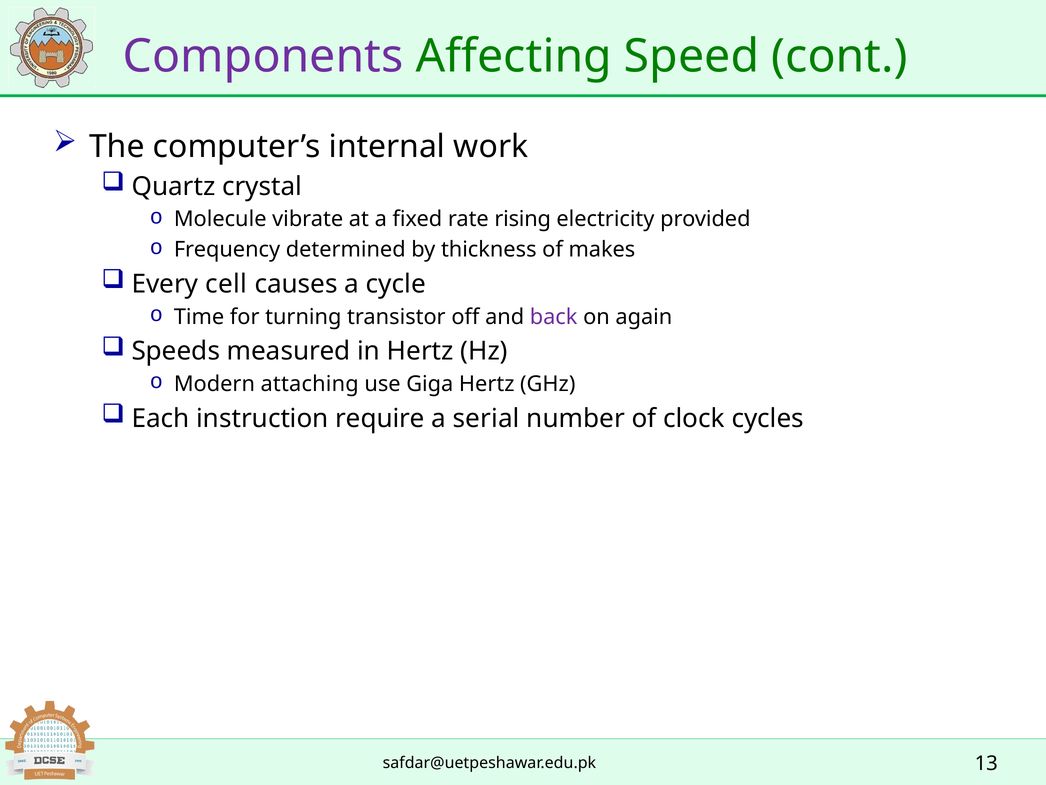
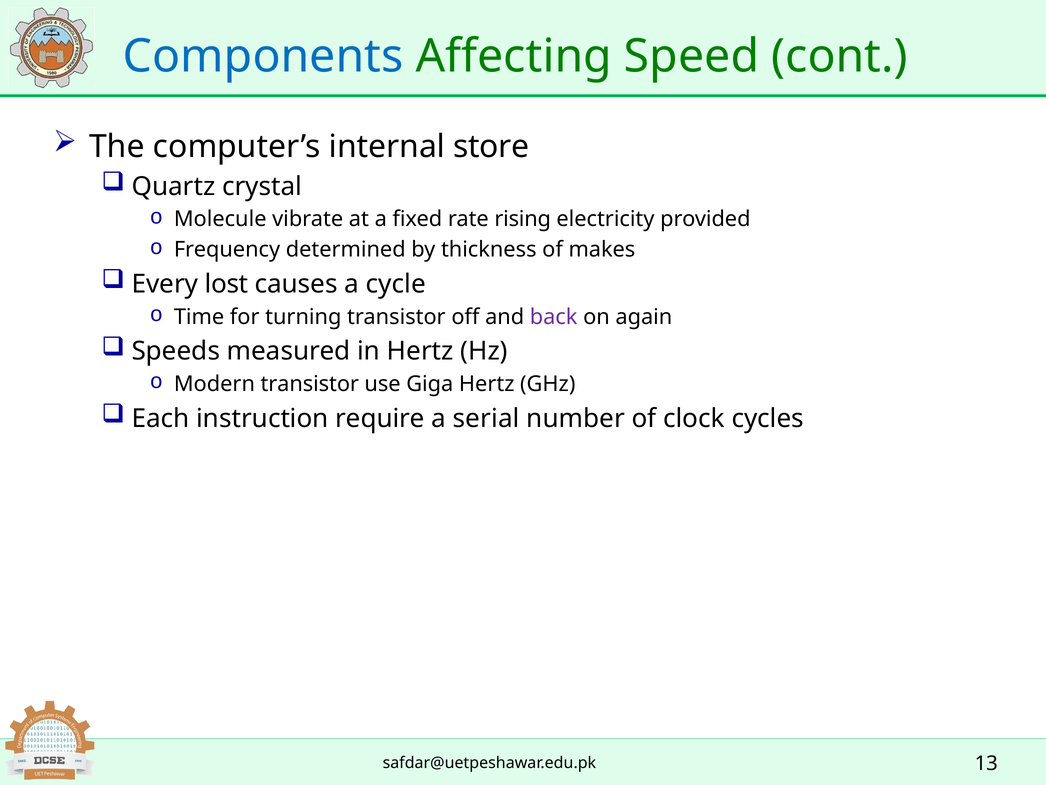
Components colour: purple -> blue
work: work -> store
cell: cell -> lost
Modern attaching: attaching -> transistor
